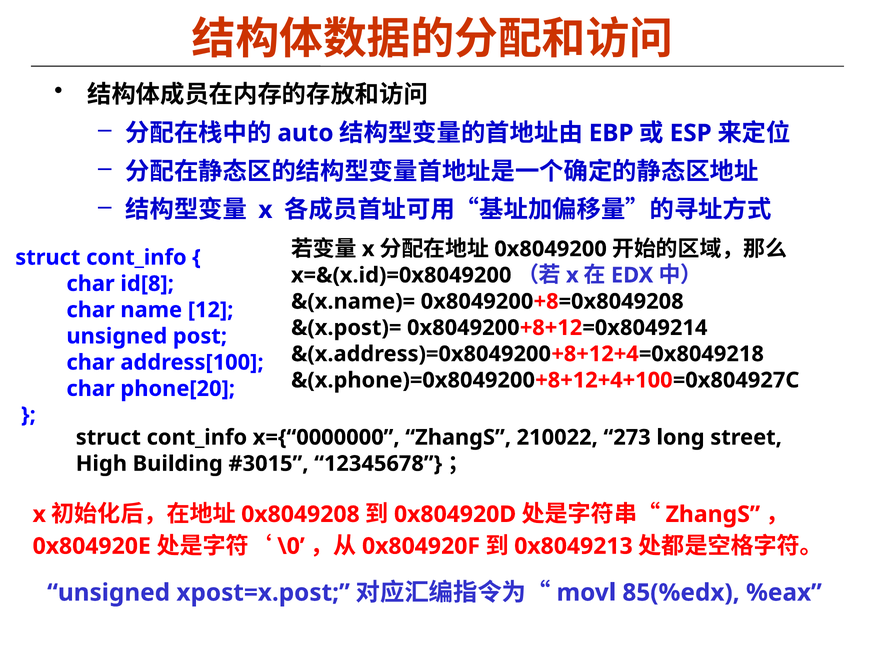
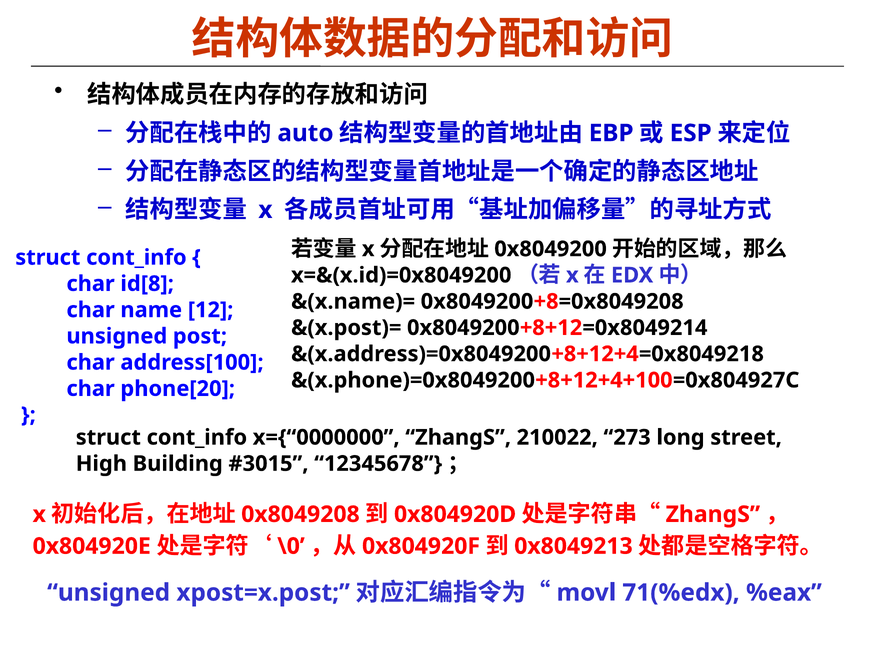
85(%edx: 85(%edx -> 71(%edx
